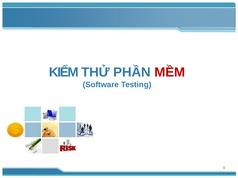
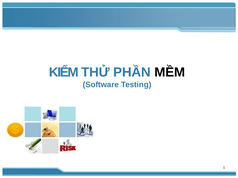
MỀM colour: red -> black
